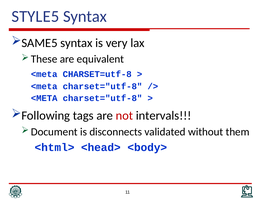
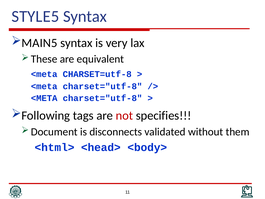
SAME5: SAME5 -> MAIN5
intervals: intervals -> specifies
